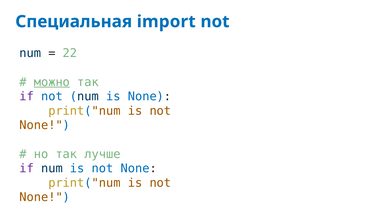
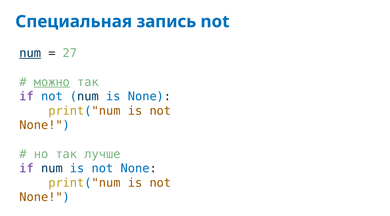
import: import -> запись
num at (30, 53) underline: none -> present
22: 22 -> 27
